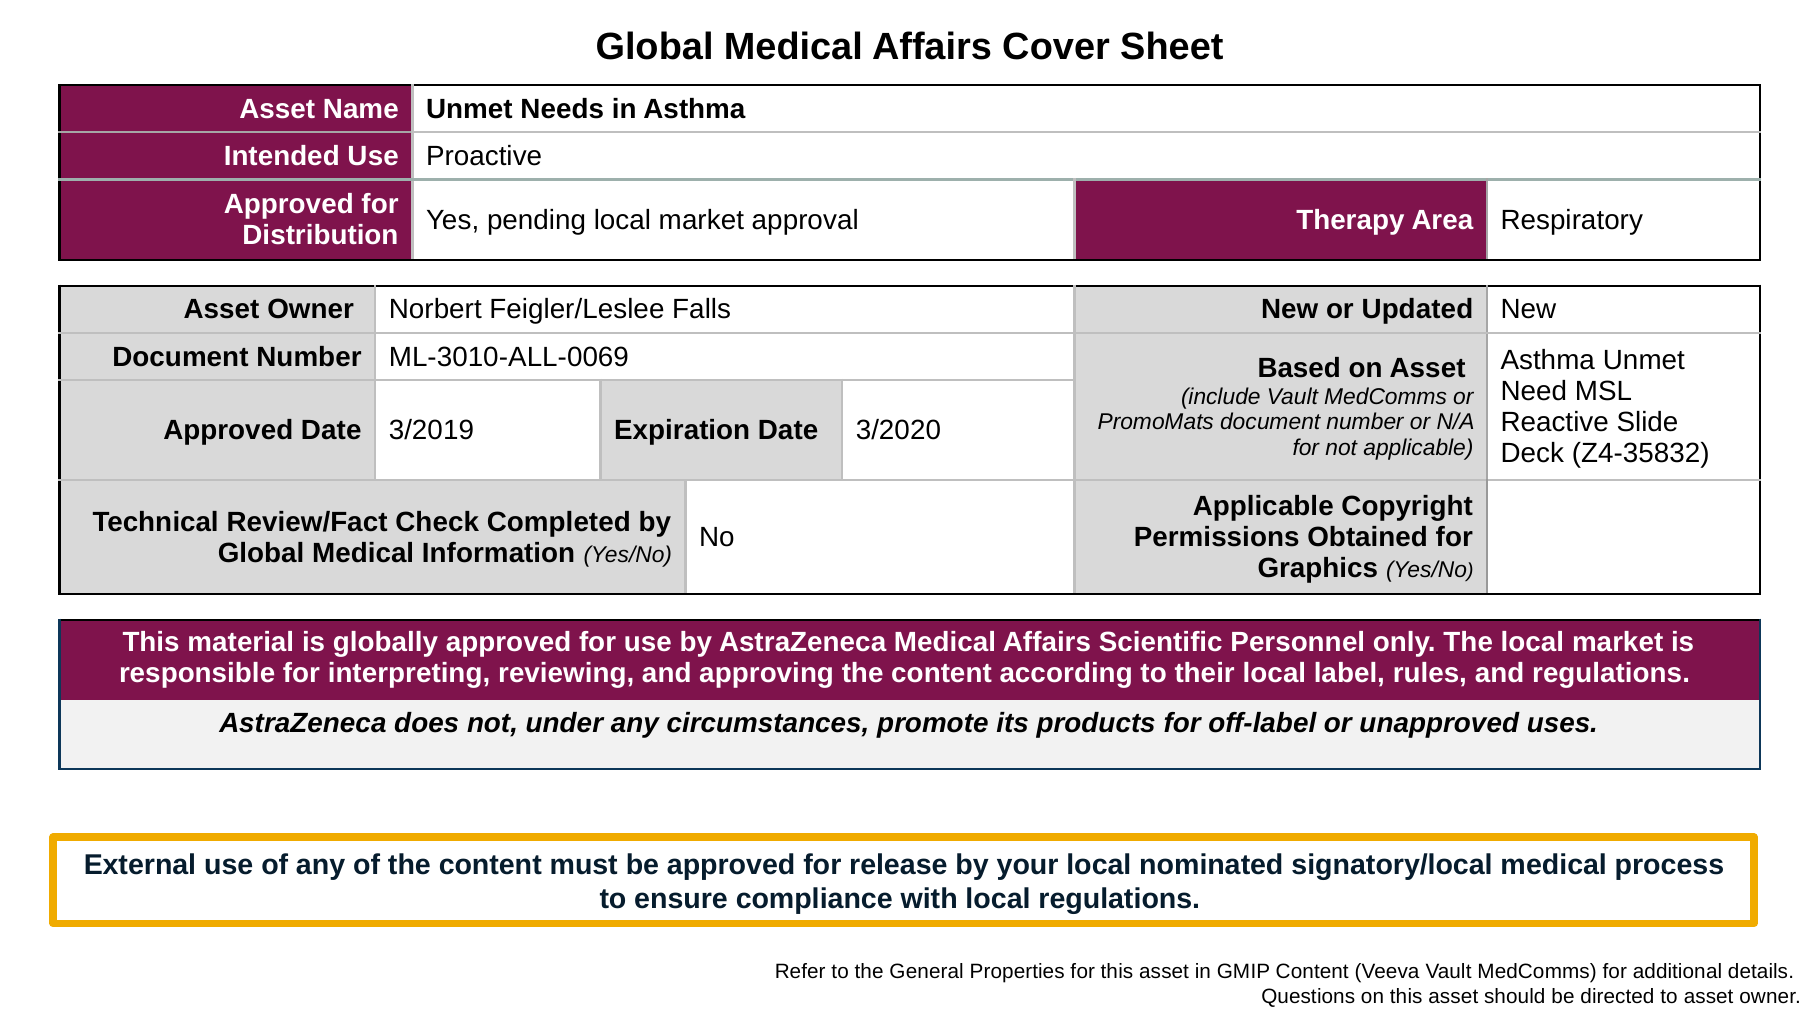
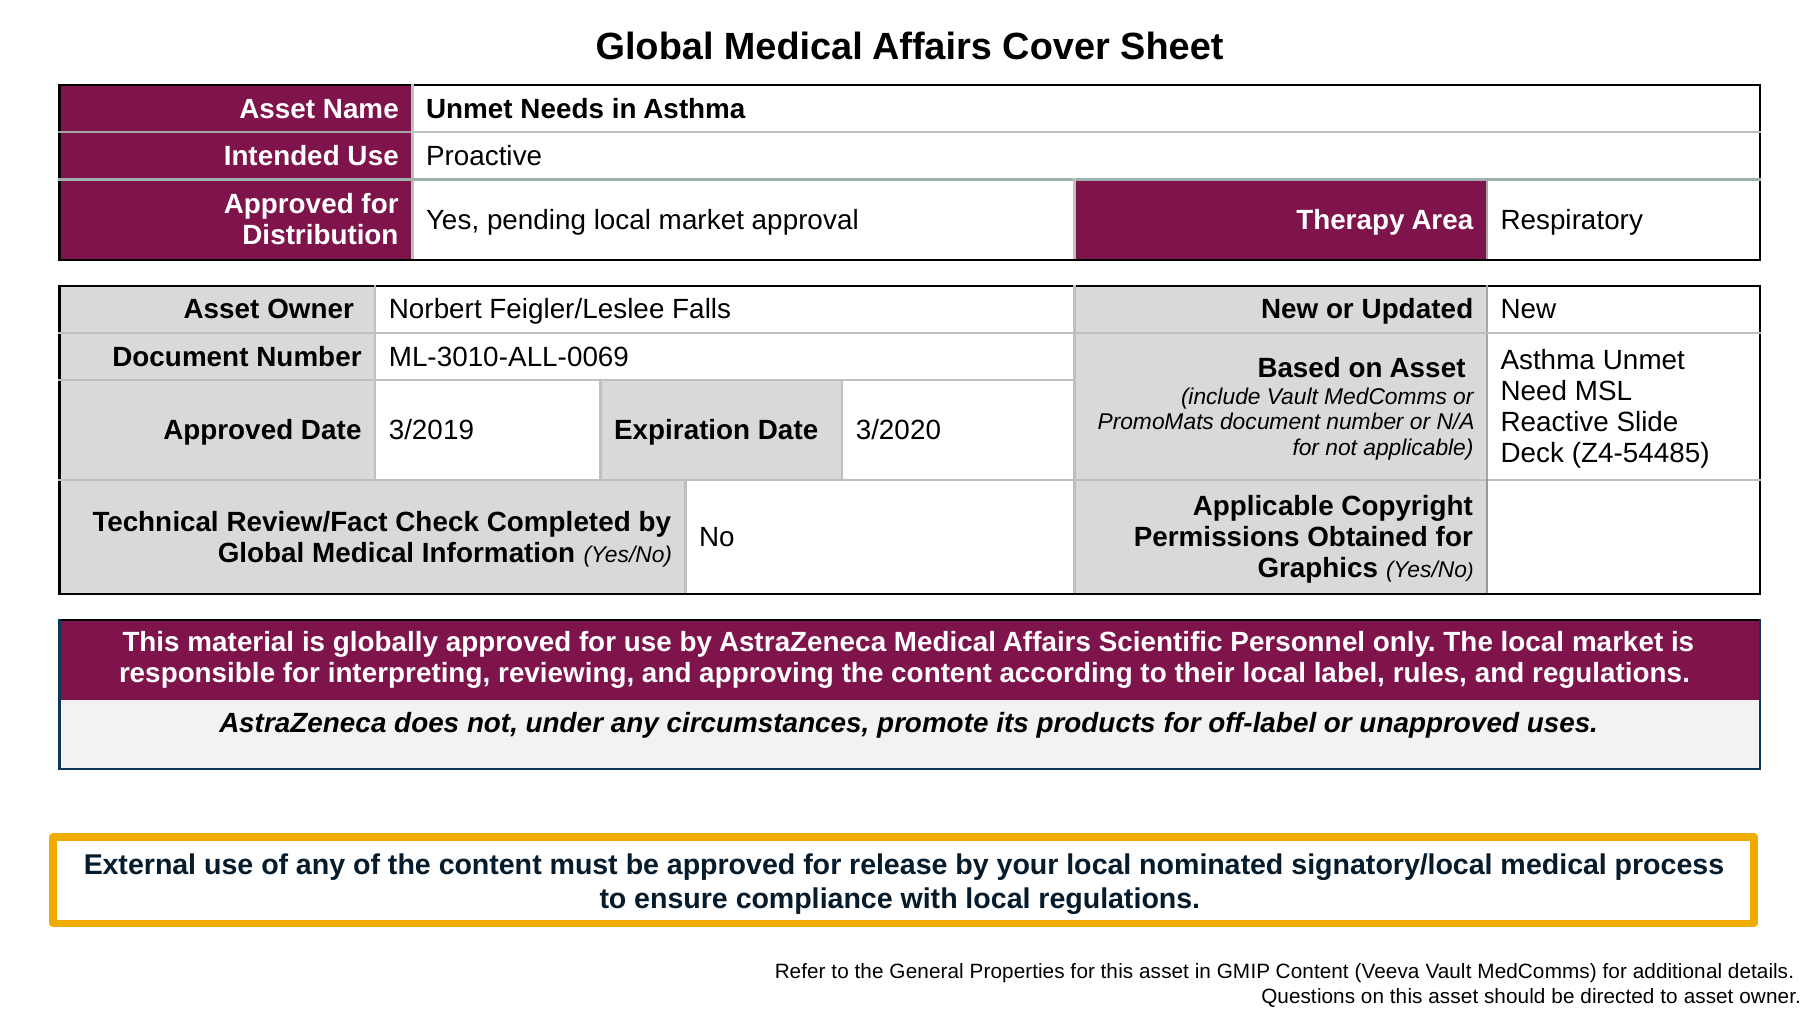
Z4-35832: Z4-35832 -> Z4-54485
